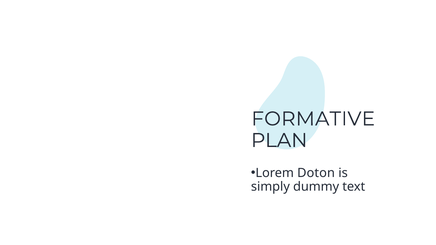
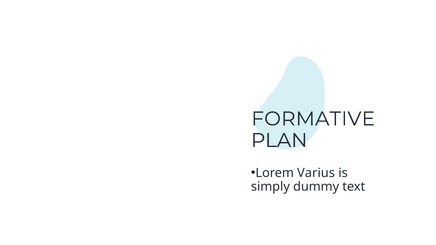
Doton: Doton -> Varius
